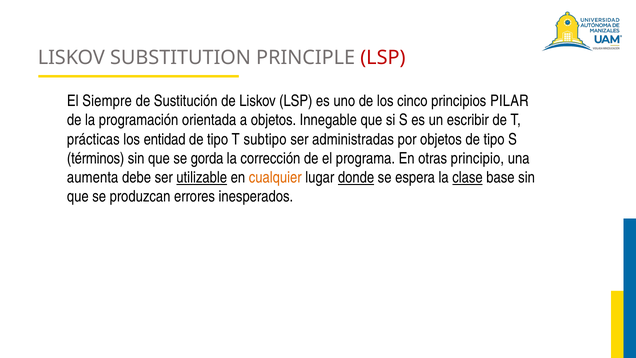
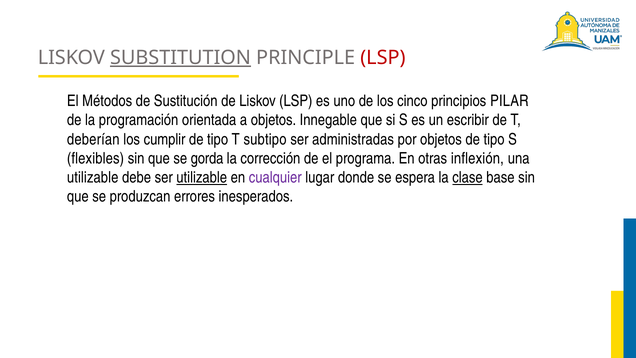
SUBSTITUTION underline: none -> present
Siempre: Siempre -> Métodos
prácticas: prácticas -> deberían
entidad: entidad -> cumplir
términos: términos -> flexibles
principio: principio -> inflexión
aumenta at (93, 177): aumenta -> utilizable
cualquier colour: orange -> purple
donde underline: present -> none
